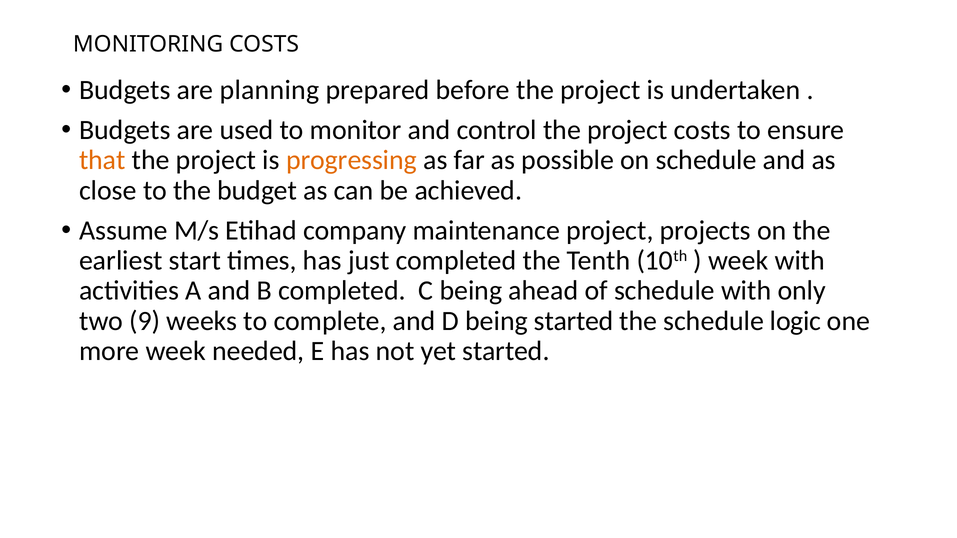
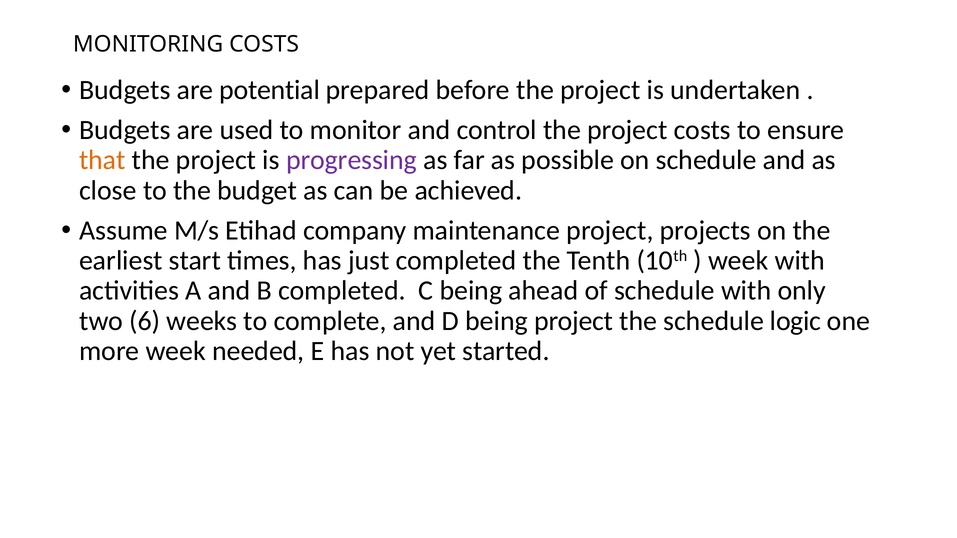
planning: planning -> potential
progressing colour: orange -> purple
9: 9 -> 6
being started: started -> project
